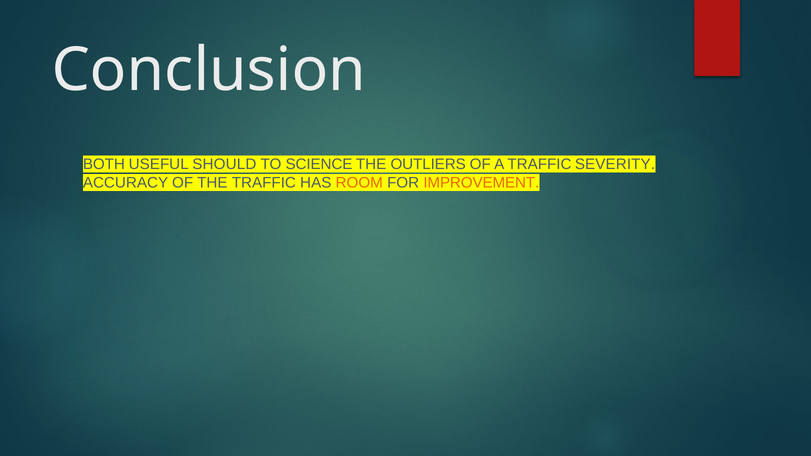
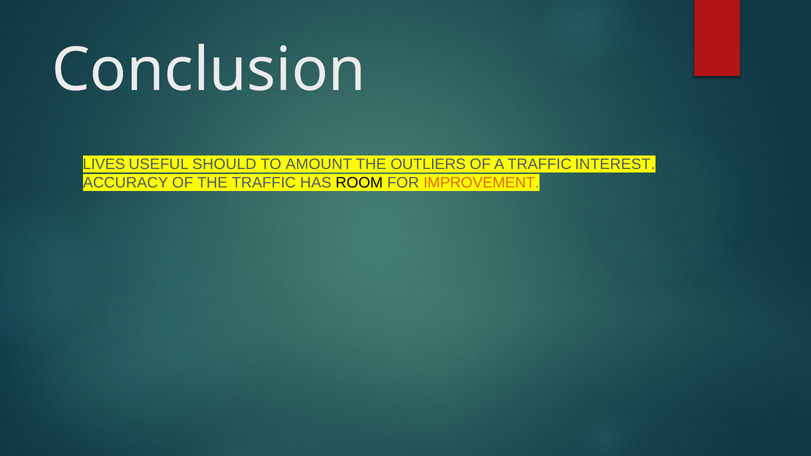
BOTH: BOTH -> LIVES
SCIENCE: SCIENCE -> AMOUNT
SEVERITY: SEVERITY -> INTEREST
ROOM colour: orange -> black
